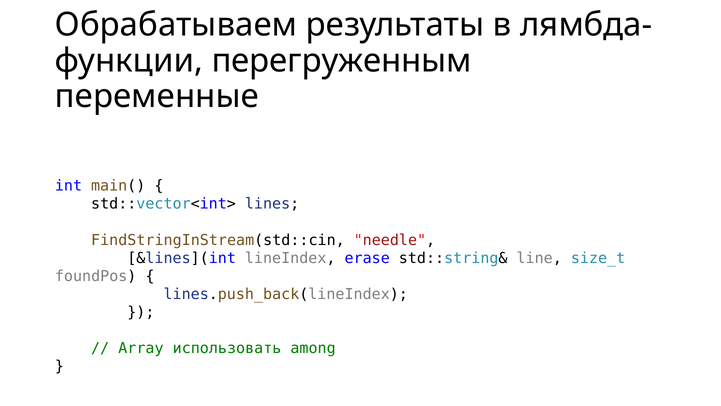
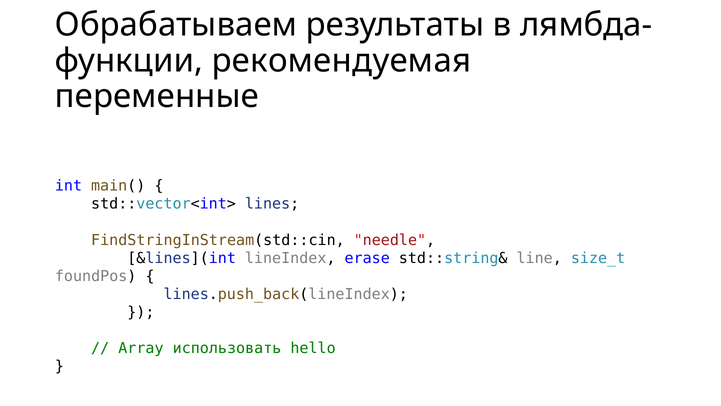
перегруженным: перегруженным -> рекомендуемая
among: among -> hello
